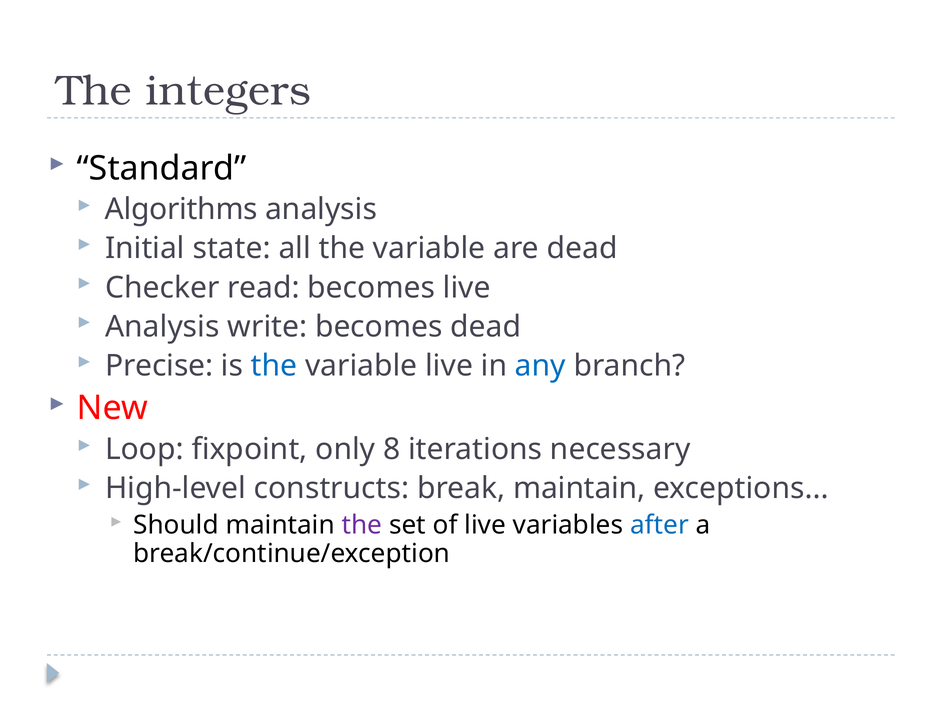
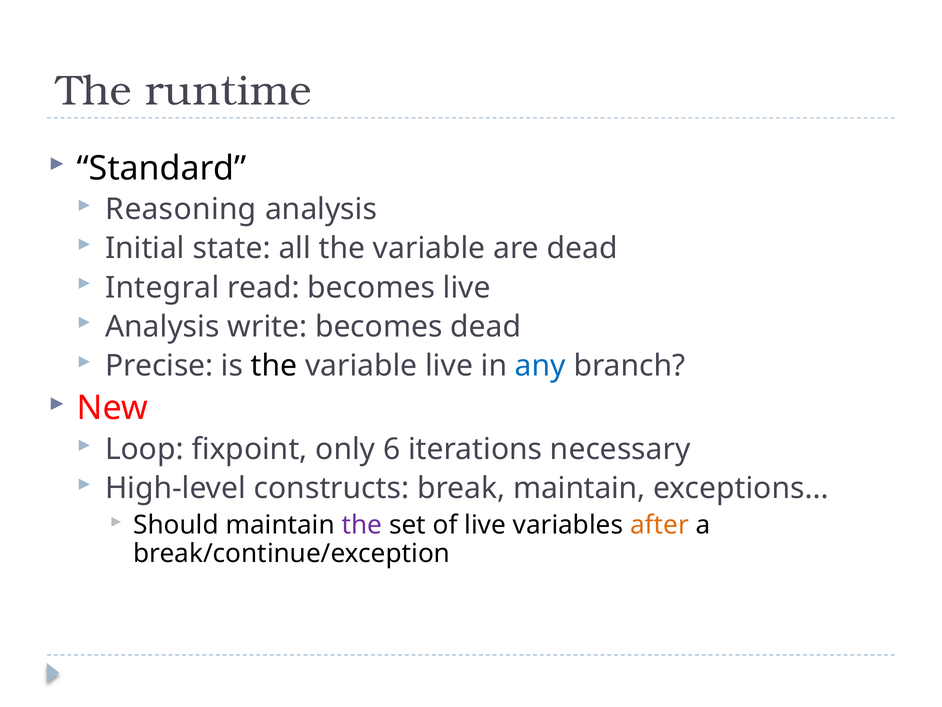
integers: integers -> runtime
Algorithms: Algorithms -> Reasoning
Checker: Checker -> Integral
the at (274, 365) colour: blue -> black
8: 8 -> 6
after colour: blue -> orange
